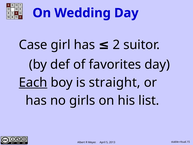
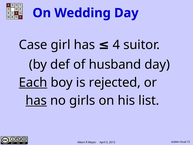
2: 2 -> 4
favorites: favorites -> husband
straight: straight -> rejected
has at (36, 100) underline: none -> present
